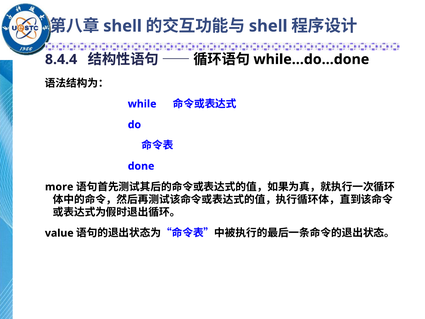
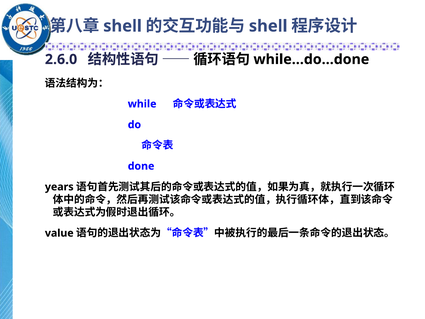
8.4.4: 8.4.4 -> 2.6.0
more: more -> years
